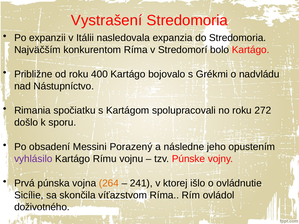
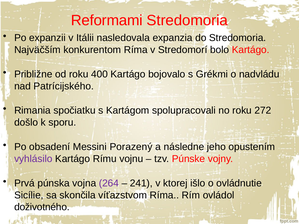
Vystrašení: Vystrašení -> Reformami
Nástupníctvo: Nástupníctvo -> Patrícijského
264 colour: orange -> purple
